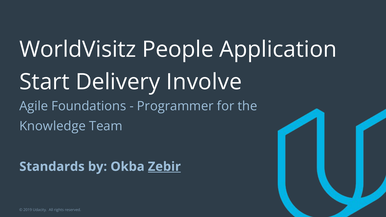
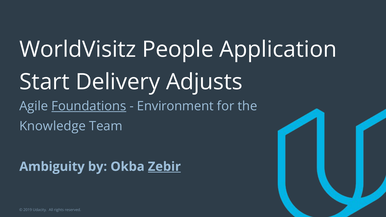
Involve: Involve -> Adjusts
Foundations underline: none -> present
Programmer: Programmer -> Environment
Standards: Standards -> Ambiguity
